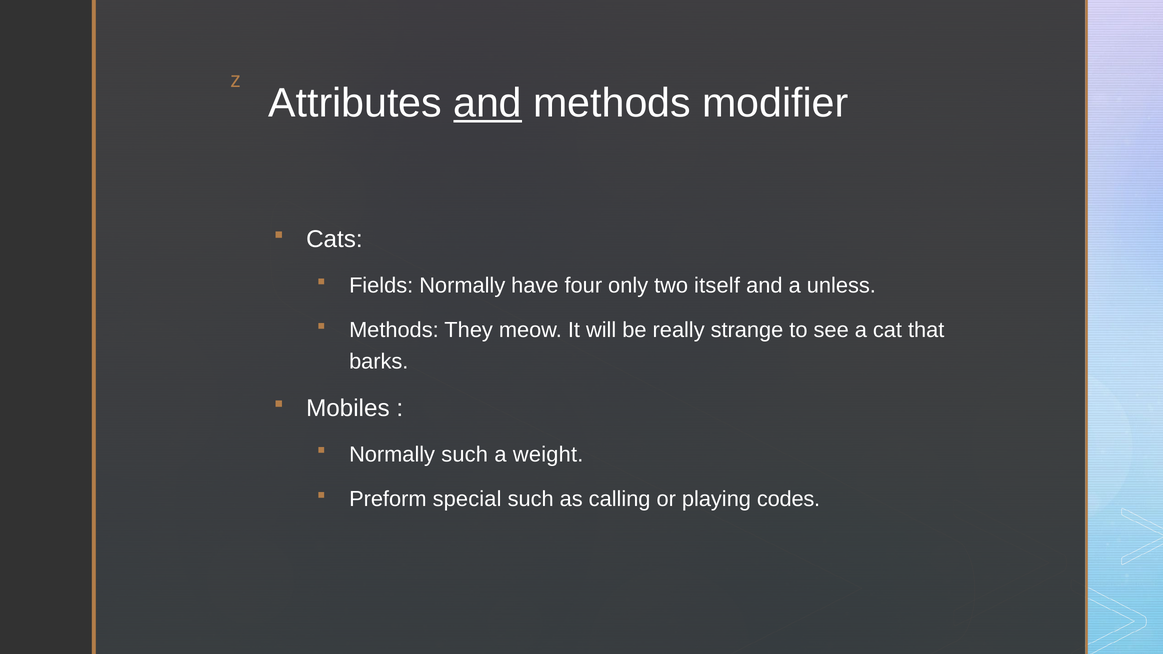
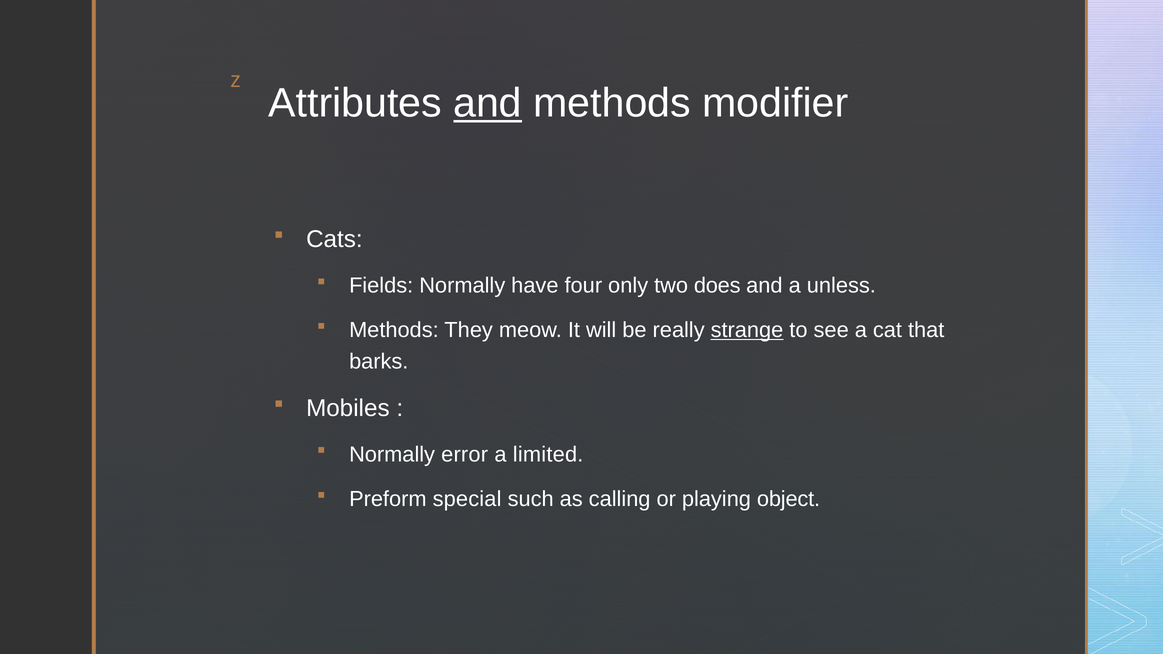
itself: itself -> does
strange underline: none -> present
Normally such: such -> error
weight: weight -> limited
codes: codes -> object
